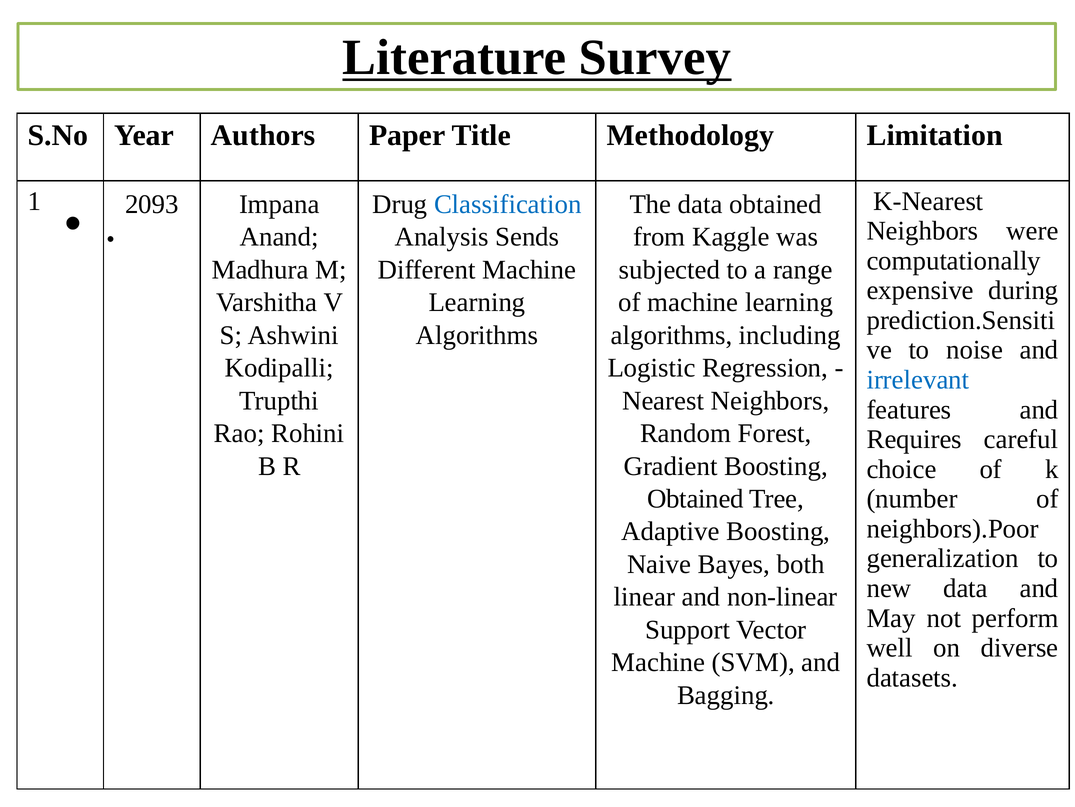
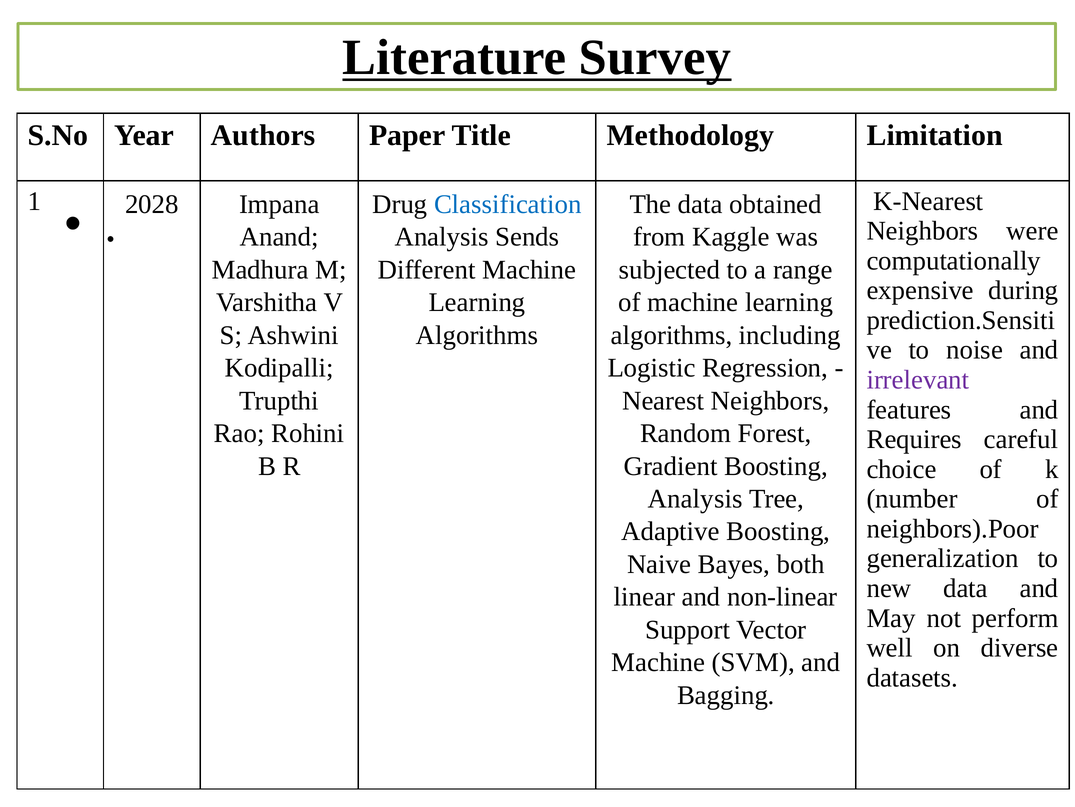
2093: 2093 -> 2028
irrelevant colour: blue -> purple
Obtained at (695, 498): Obtained -> Analysis
